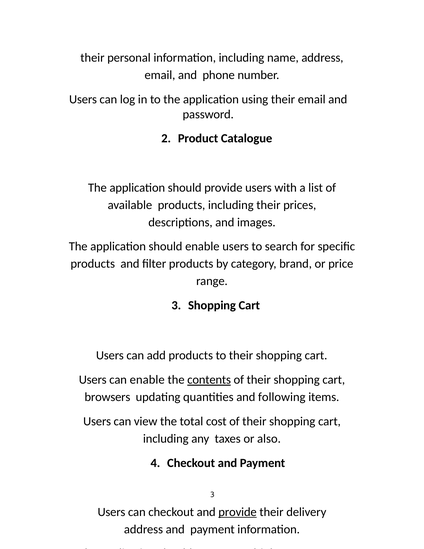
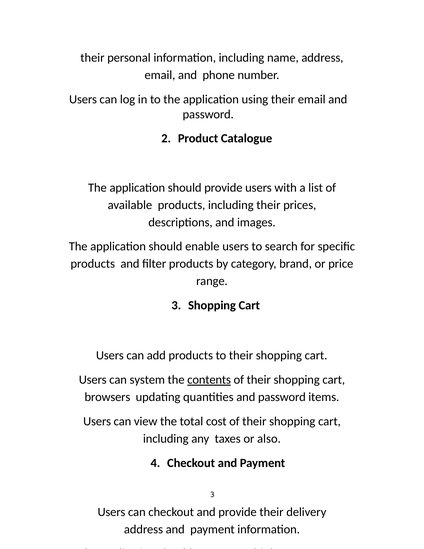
can enable: enable -> system
quantities and following: following -> password
provide at (238, 512) underline: present -> none
